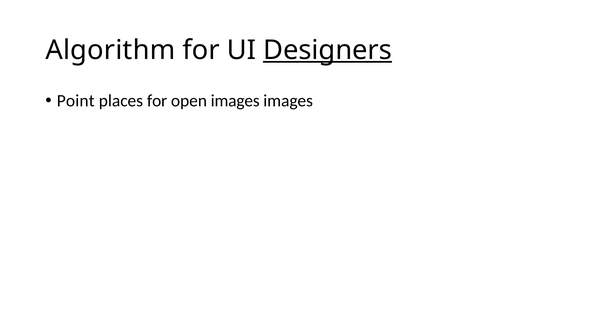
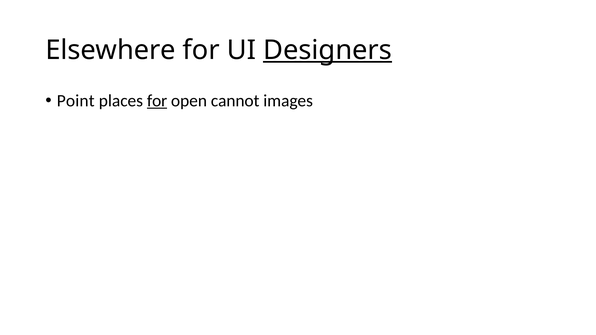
Algorithm: Algorithm -> Elsewhere
for at (157, 101) underline: none -> present
open images: images -> cannot
